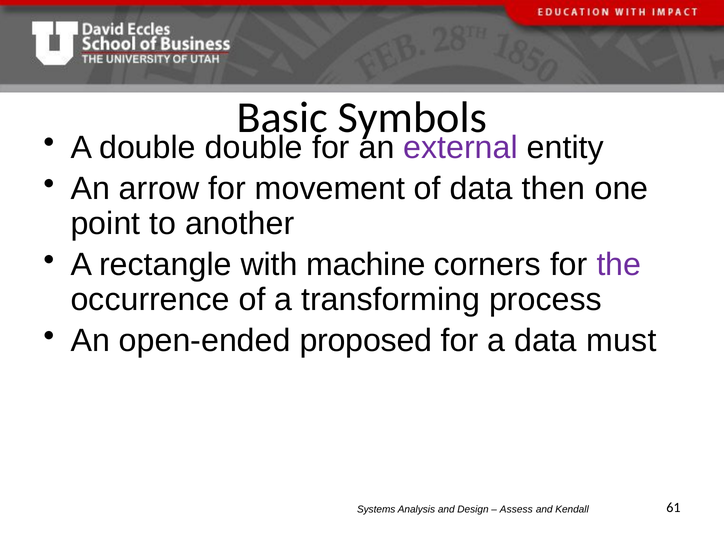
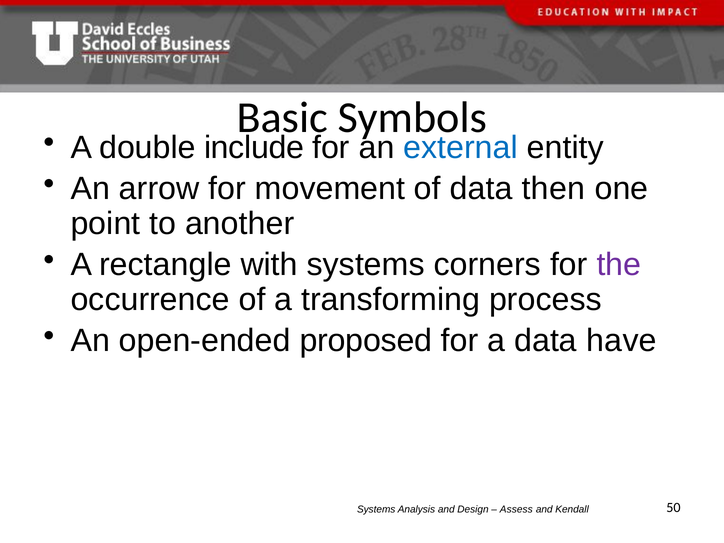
double double: double -> include
external colour: purple -> blue
with machine: machine -> systems
must: must -> have
61: 61 -> 50
